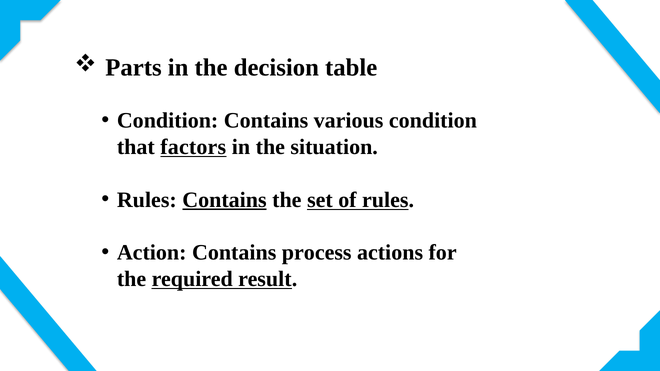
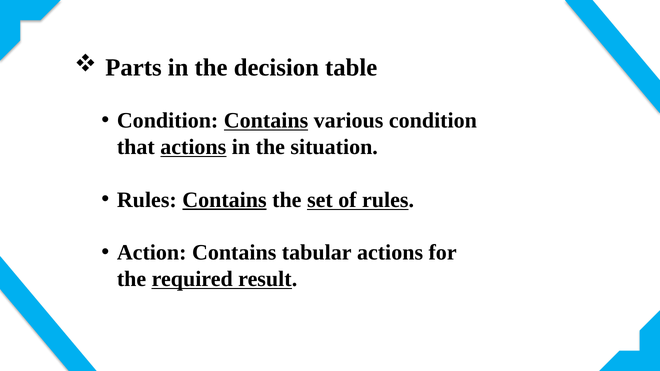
Contains at (266, 121) underline: none -> present
that factors: factors -> actions
process: process -> tabular
